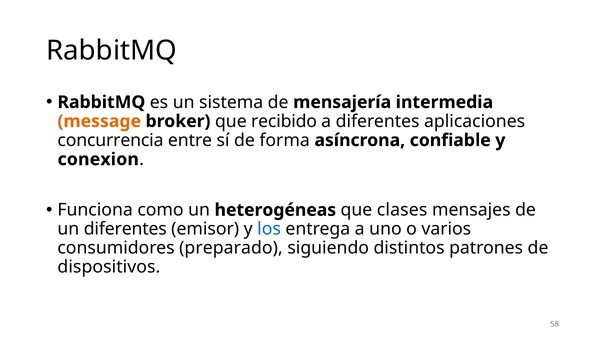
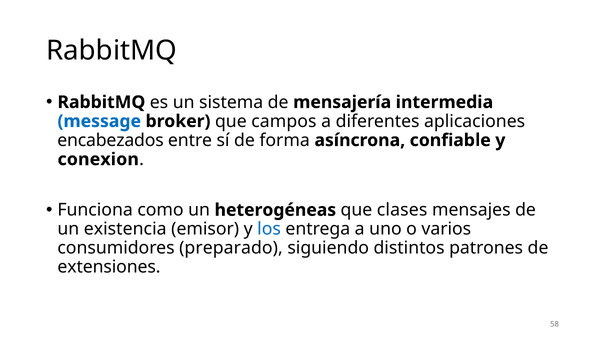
message colour: orange -> blue
recibido: recibido -> campos
concurrencia: concurrencia -> encabezados
un diferentes: diferentes -> existencia
dispositivos: dispositivos -> extensiones
